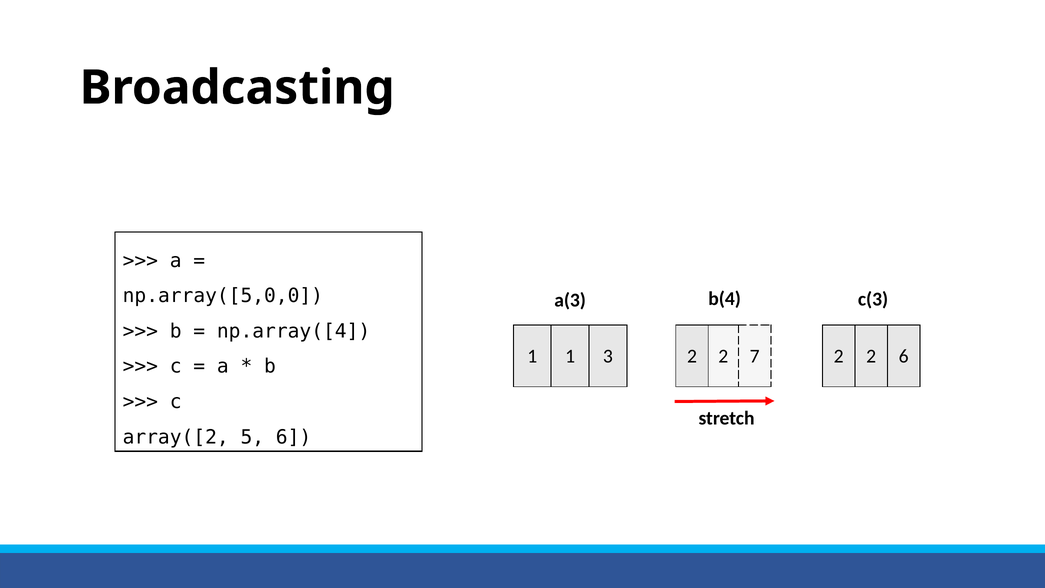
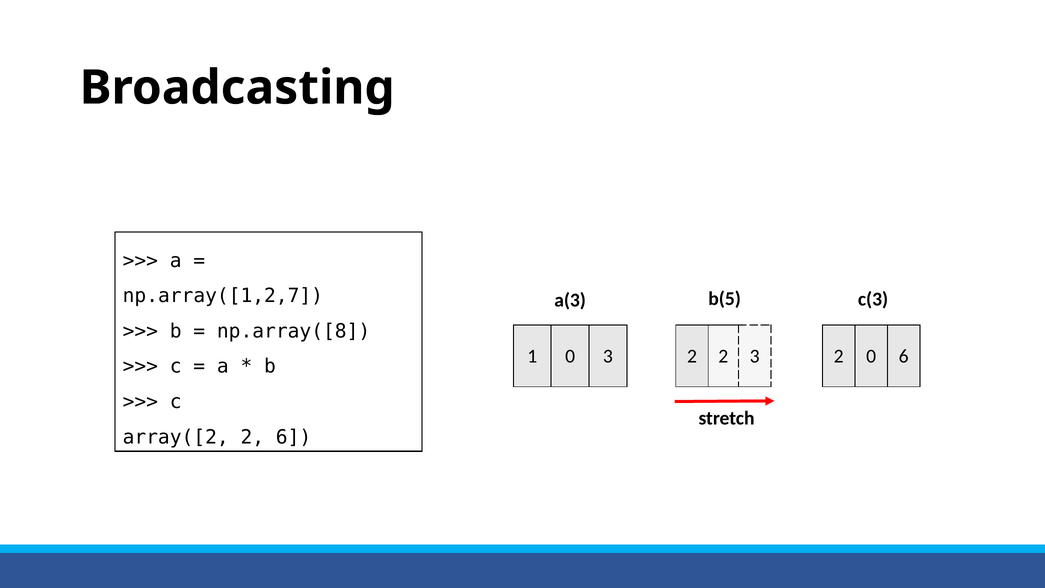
np.array([5,0,0: np.array([5,0,0 -> np.array([1,2,7
b(4: b(4 -> b(5
np.array([4: np.array([4 -> np.array([8
1 1: 1 -> 0
2 7: 7 -> 3
2 at (871, 356): 2 -> 0
array([2 5: 5 -> 2
